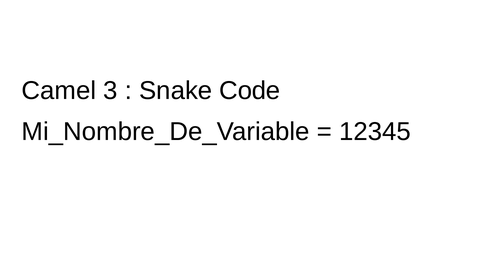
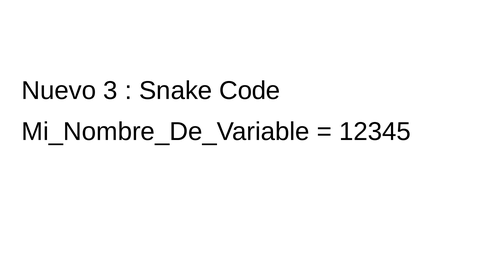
Camel: Camel -> Nuevo
